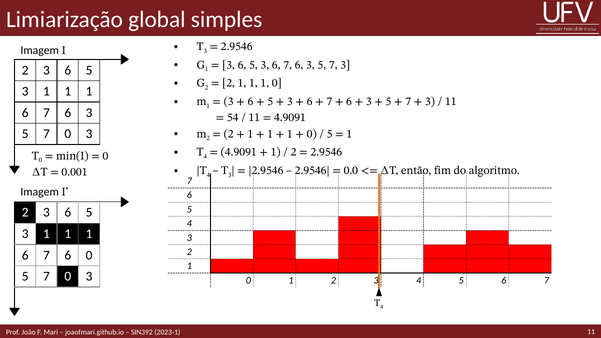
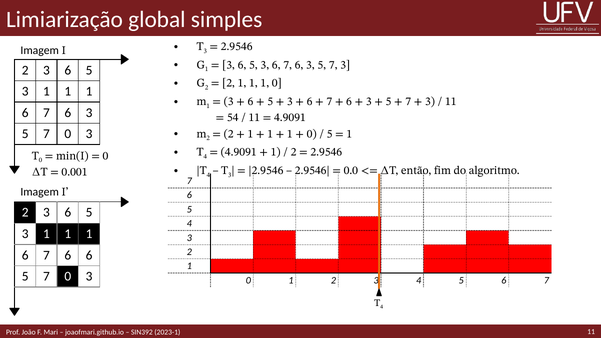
6 0: 0 -> 6
